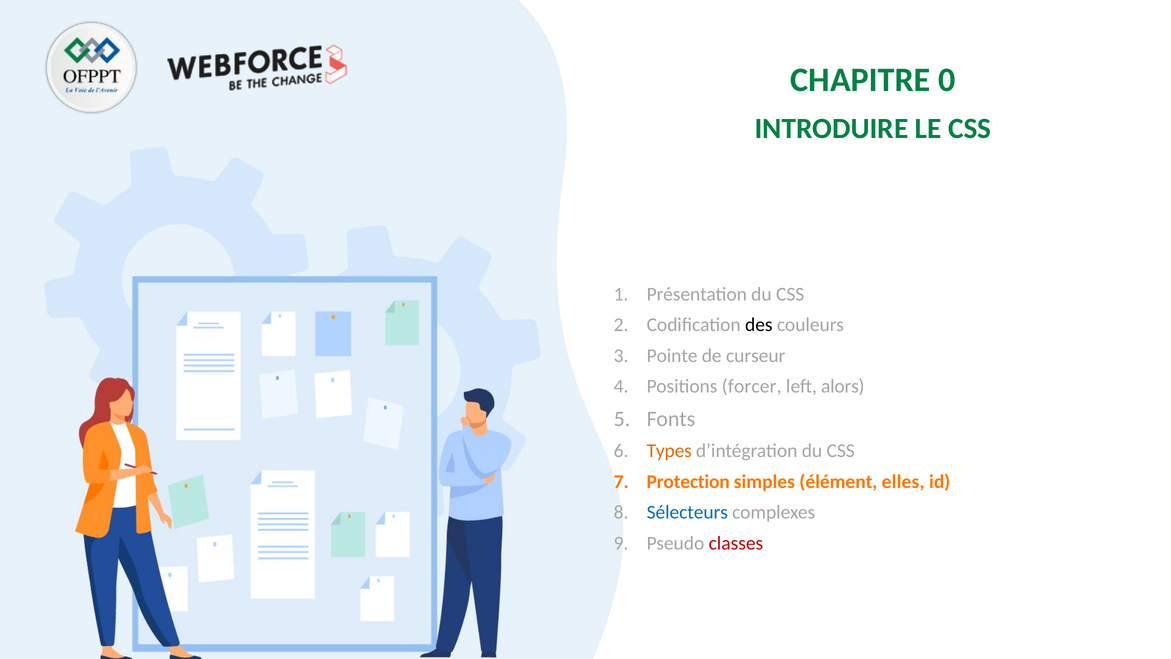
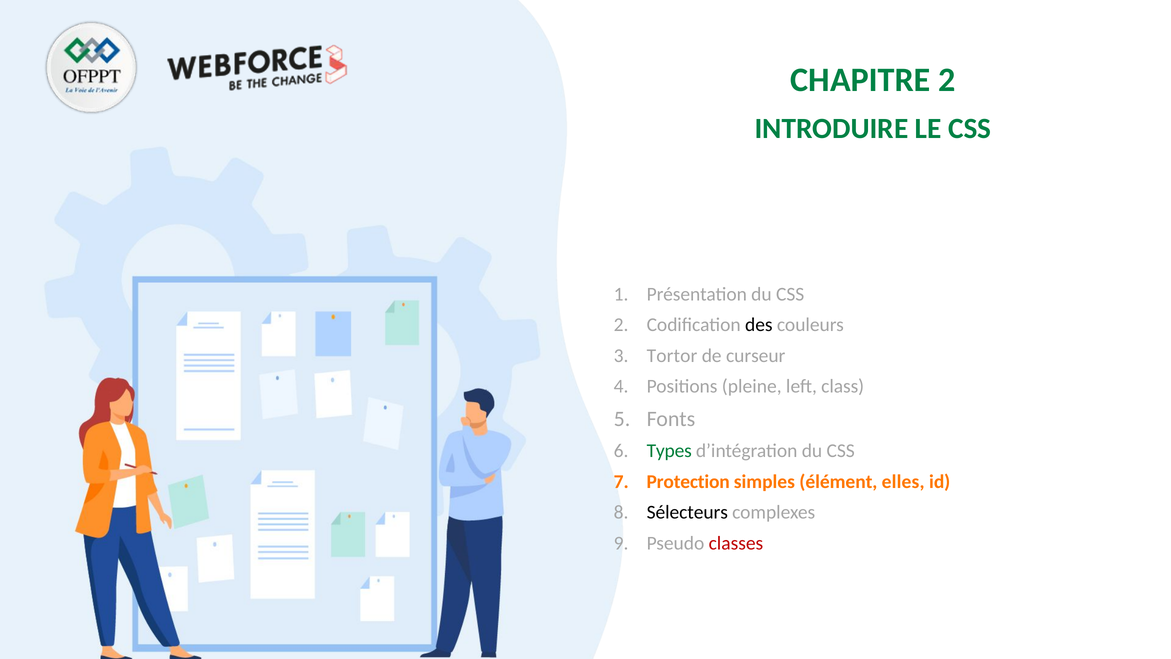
CHAPITRE 0: 0 -> 2
Pointe: Pointe -> Tortor
forcer: forcer -> pleine
alors: alors -> class
Types colour: orange -> green
Sélecteurs colour: blue -> black
